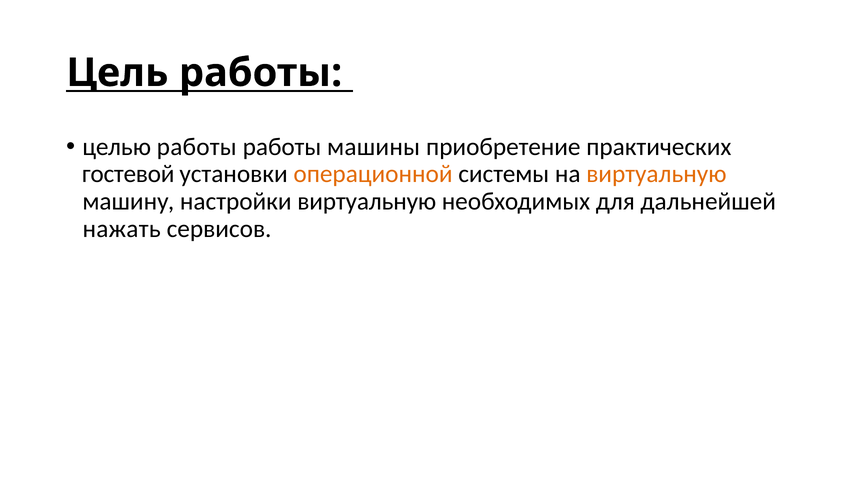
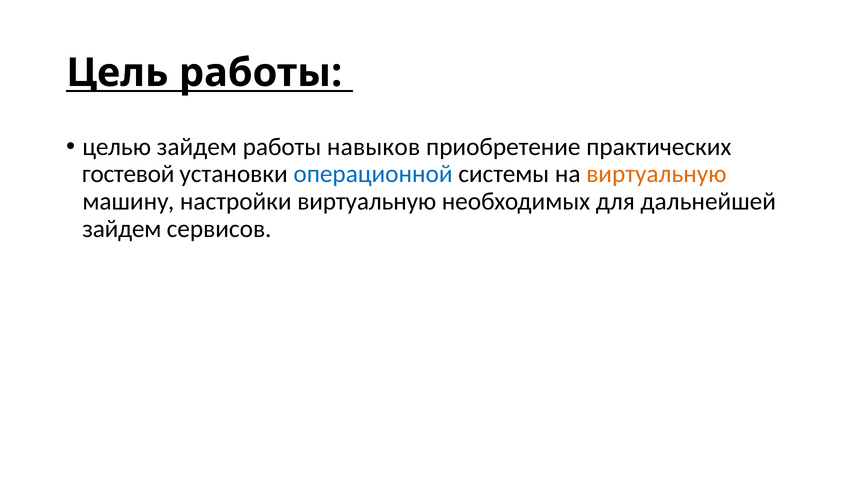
целью работы: работы -> зайдем
машины: машины -> навыков
операционной colour: orange -> blue
нажать at (122, 229): нажать -> зайдем
